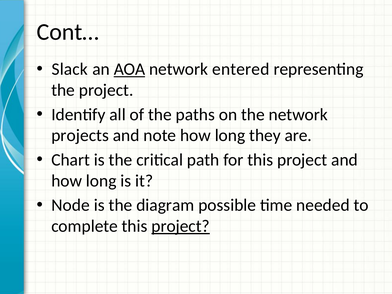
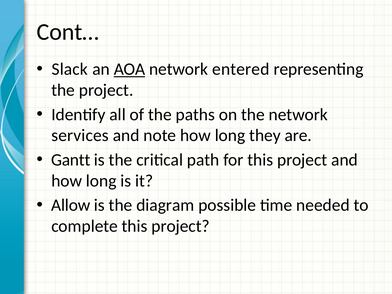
projects: projects -> services
Chart: Chart -> Gantt
Node: Node -> Allow
project at (181, 226) underline: present -> none
